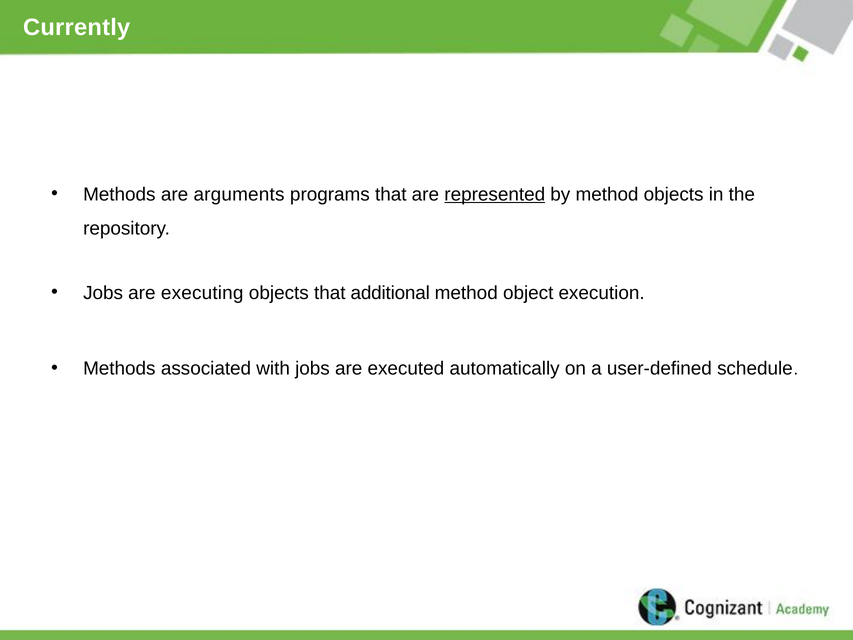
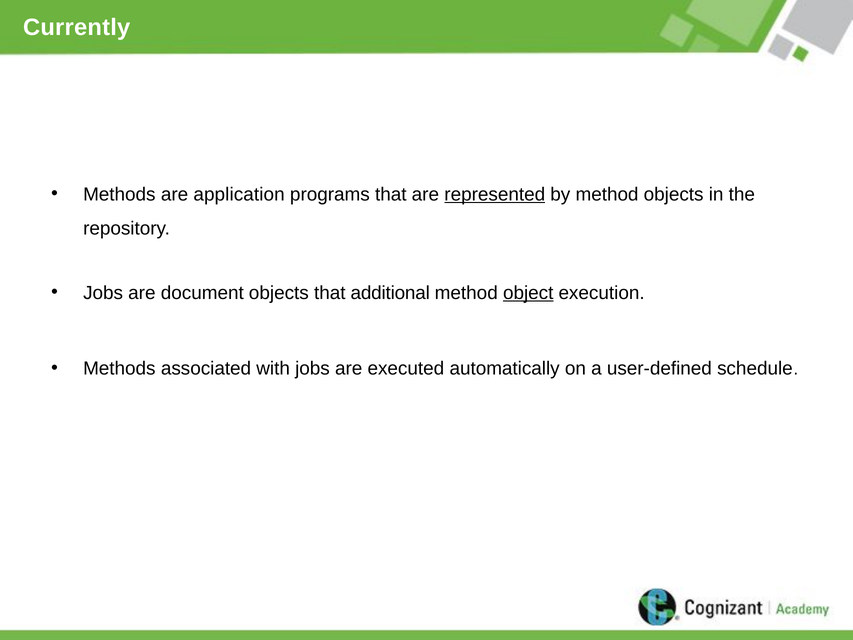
arguments: arguments -> application
executing: executing -> document
object underline: none -> present
